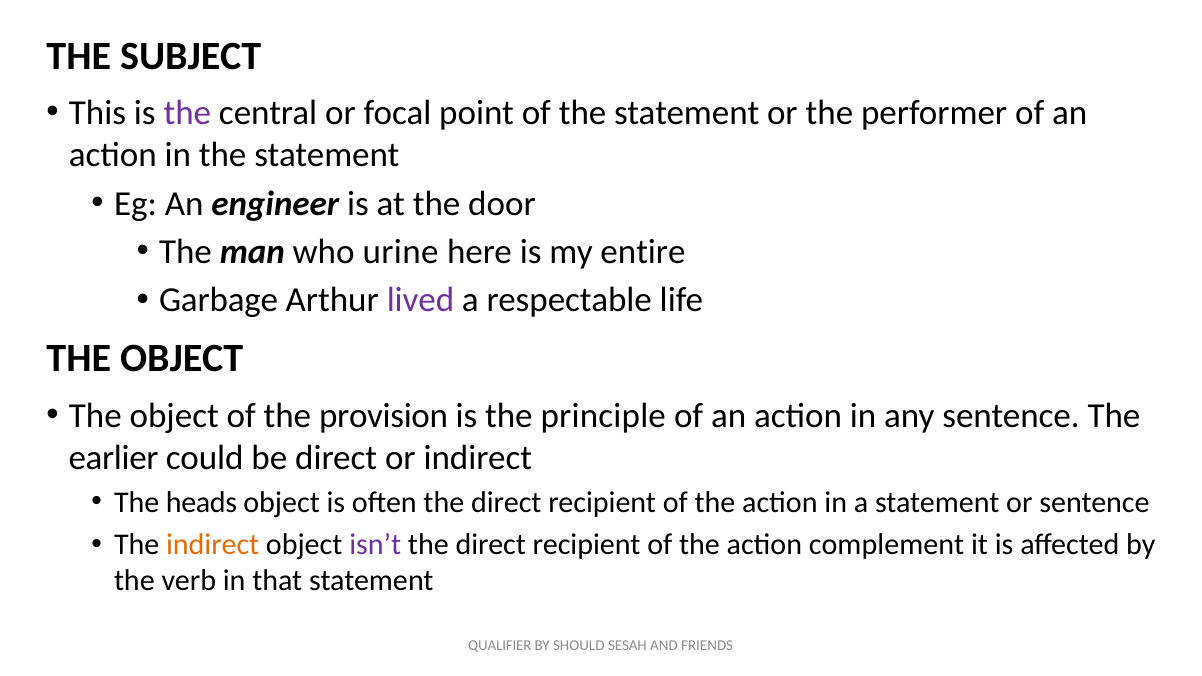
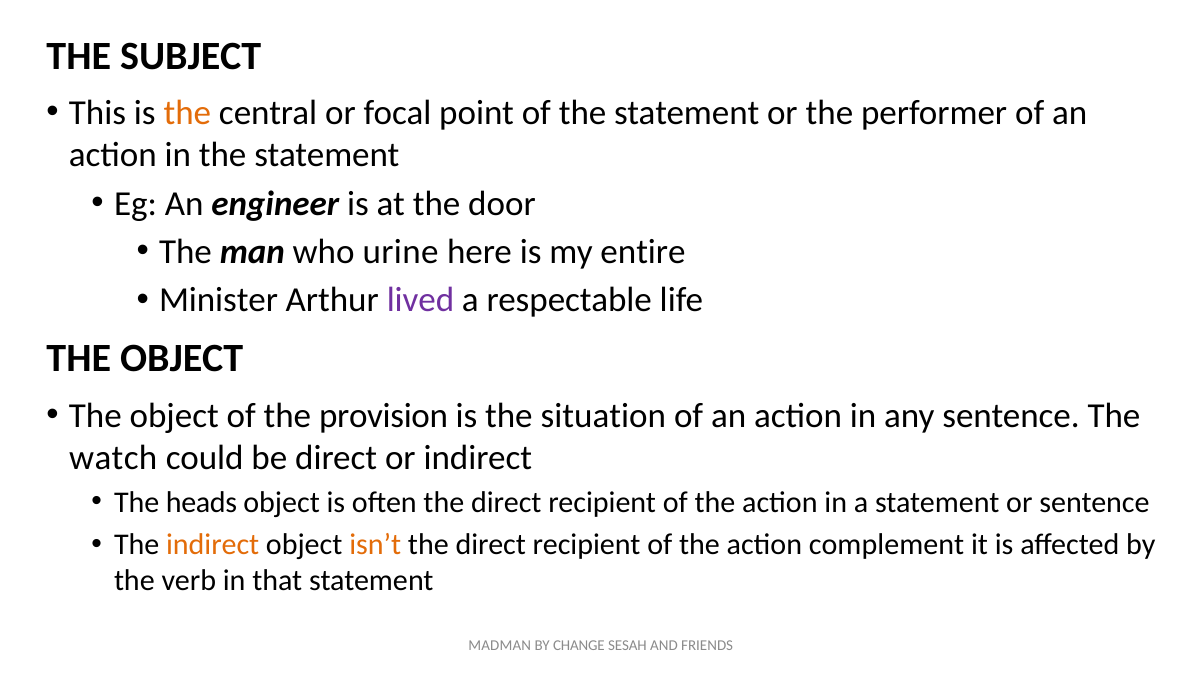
the at (187, 113) colour: purple -> orange
Garbage: Garbage -> Minister
principle: principle -> situation
earlier: earlier -> watch
isn’t colour: purple -> orange
QUALIFIER: QUALIFIER -> MADMAN
SHOULD: SHOULD -> CHANGE
